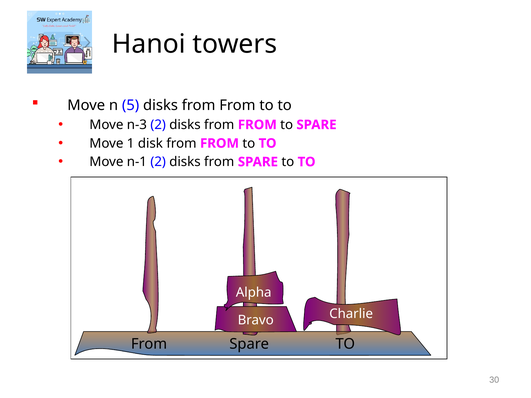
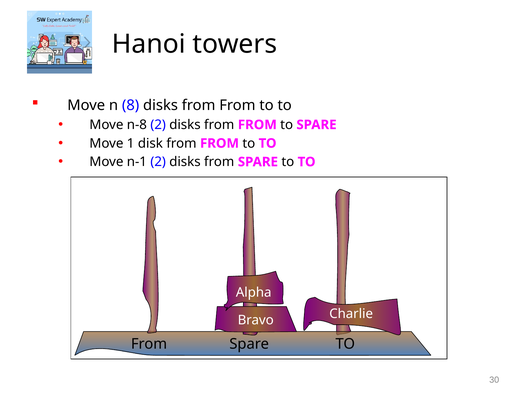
5: 5 -> 8
n-3: n-3 -> n-8
